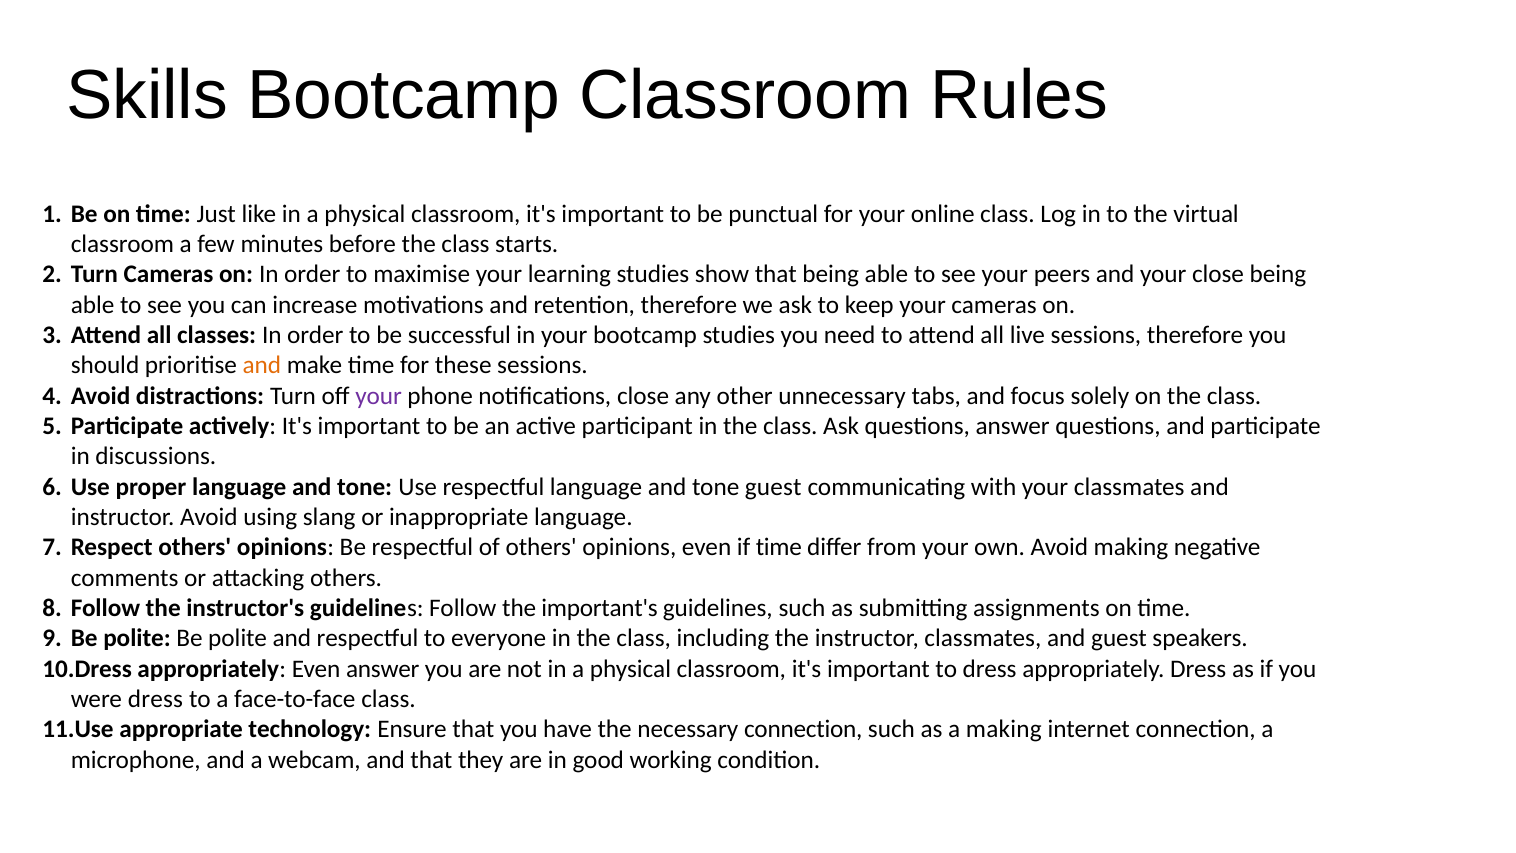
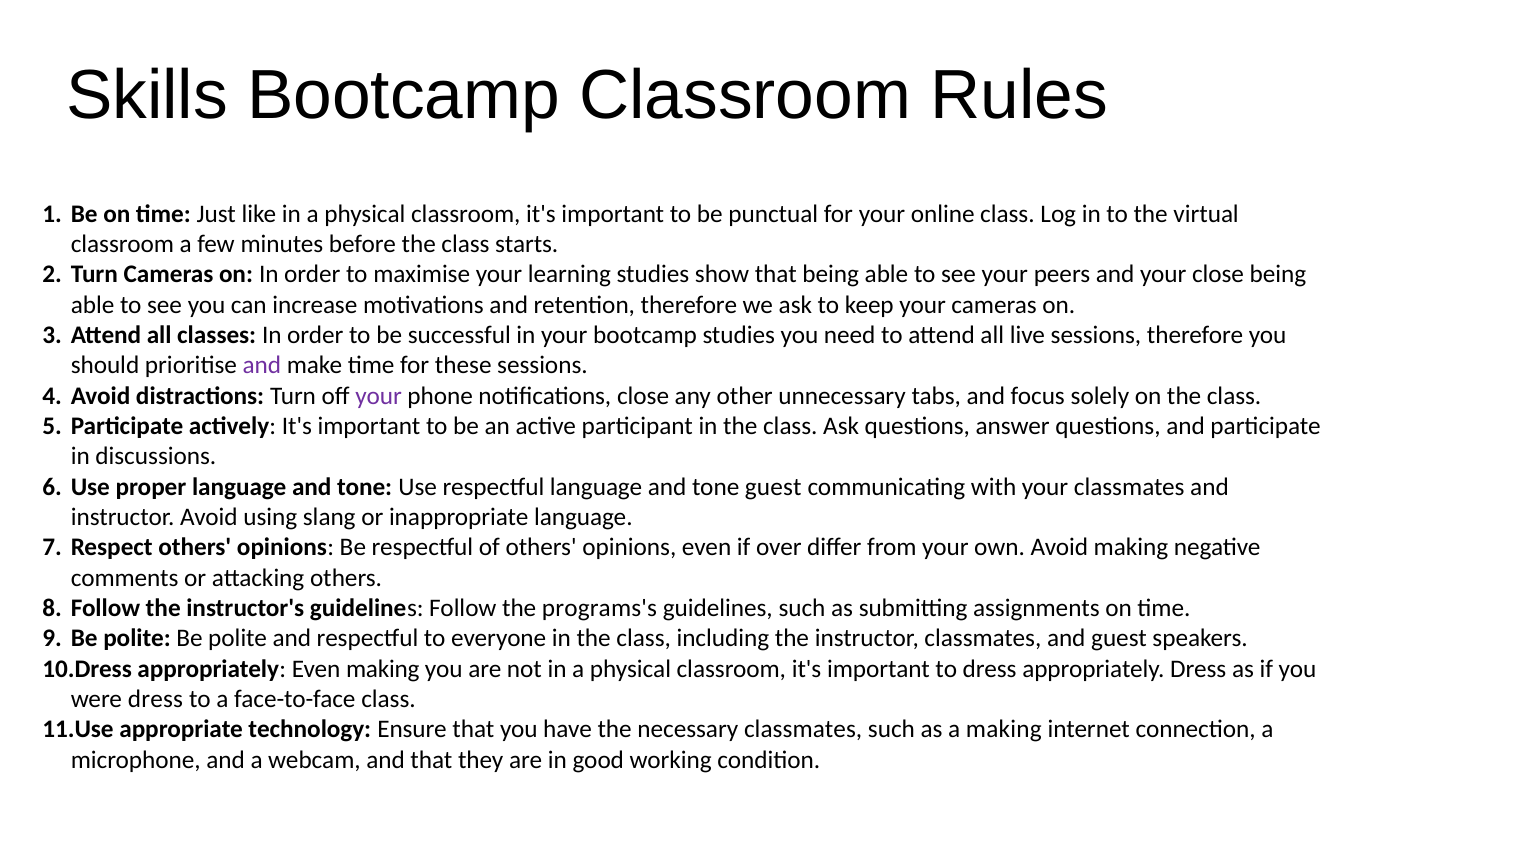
and at (262, 365) colour: orange -> purple
if time: time -> over
important's: important's -> programs's
Even answer: answer -> making
necessary connection: connection -> classmates
